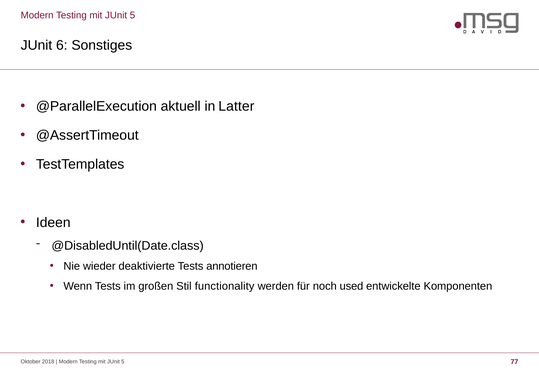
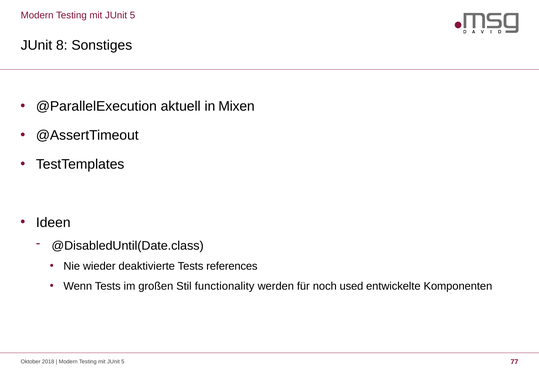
6: 6 -> 8
Latter: Latter -> Mixen
annotieren: annotieren -> references
